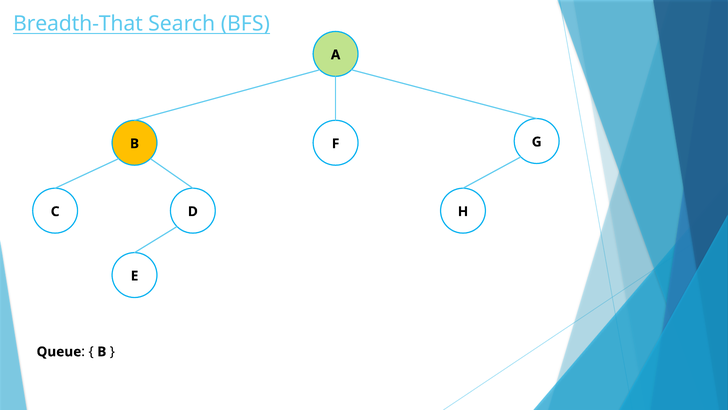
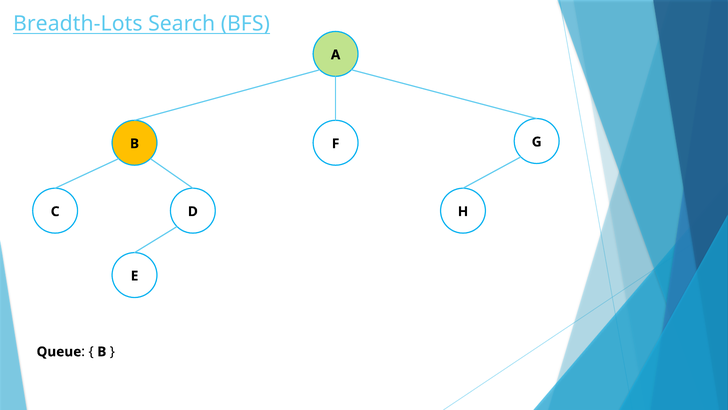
Breadth-That: Breadth-That -> Breadth-Lots
